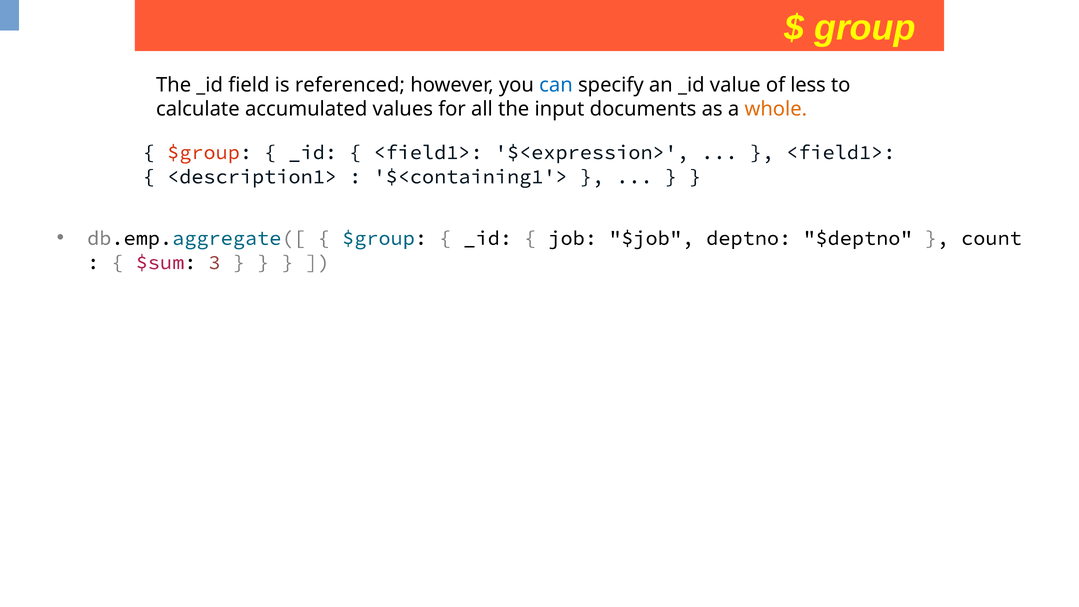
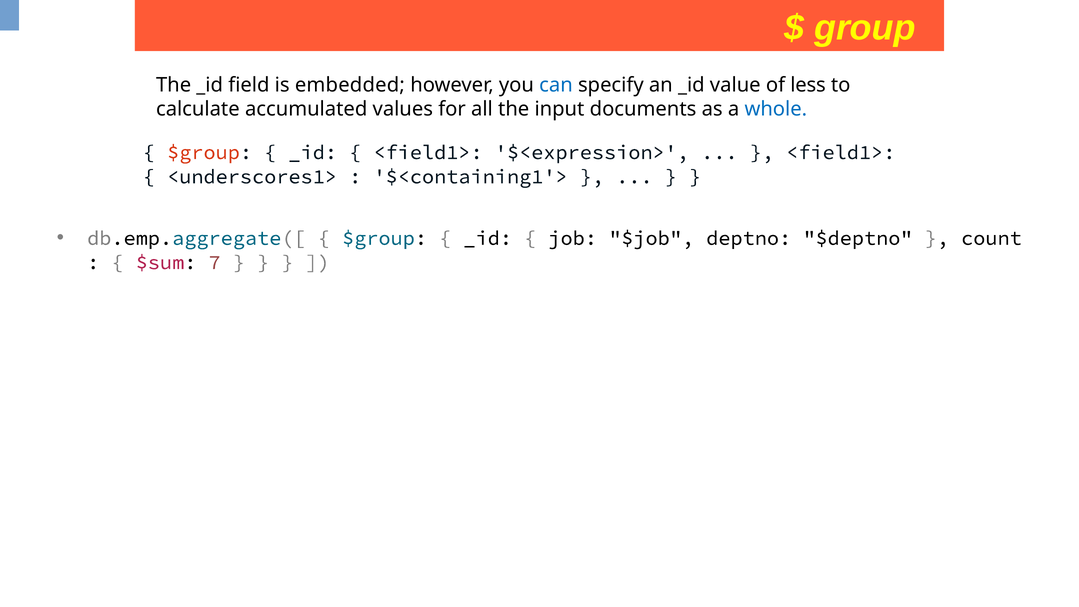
referenced: referenced -> embedded
whole colour: orange -> blue
<description1>: <description1> -> <underscores1>
3: 3 -> 7
